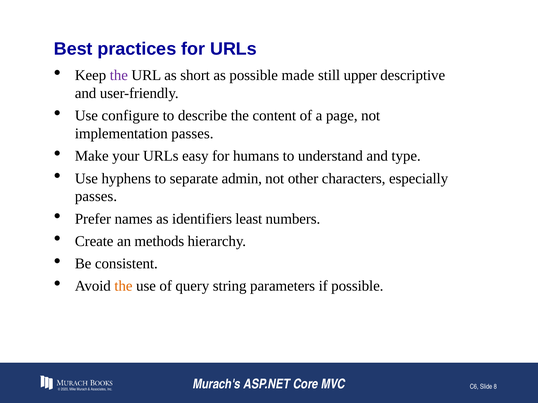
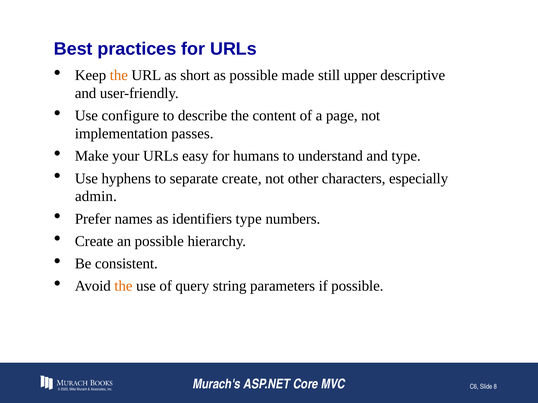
the at (119, 75) colour: purple -> orange
separate admin: admin -> create
passes at (96, 197): passes -> admin
identifiers least: least -> type
an methods: methods -> possible
